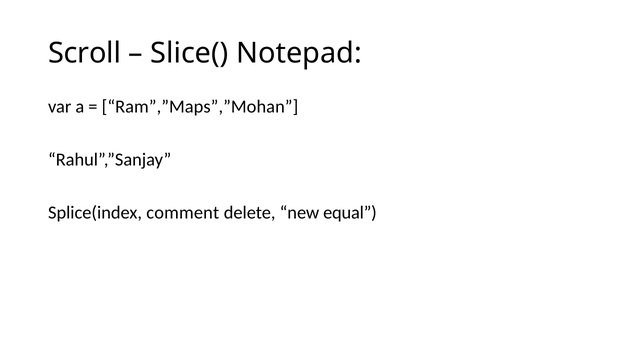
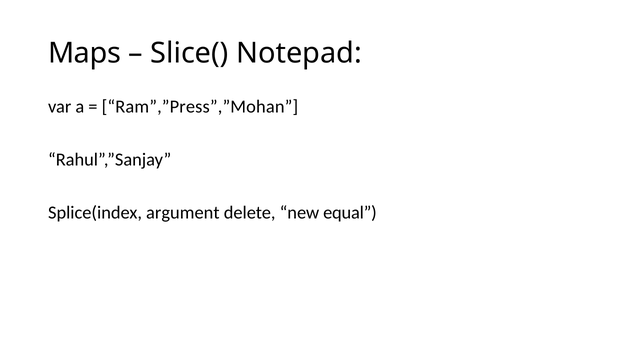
Scroll: Scroll -> Maps
Ram”,”Maps”,”Mohan: Ram”,”Maps”,”Mohan -> Ram”,”Press”,”Mohan
comment: comment -> argument
